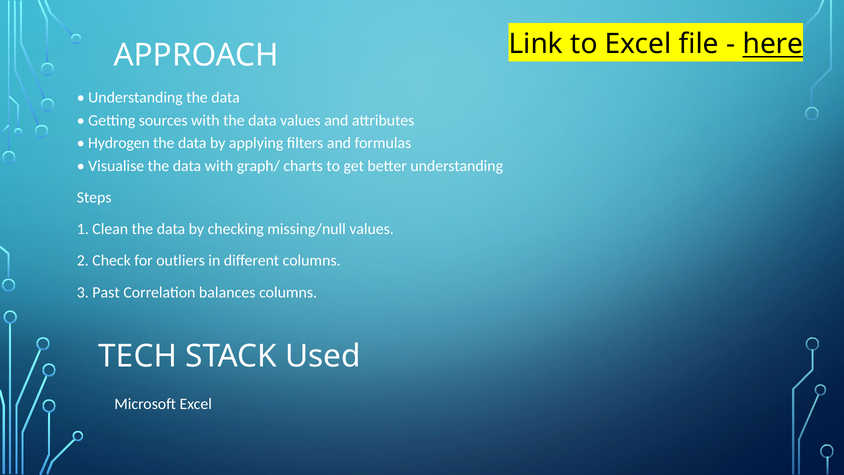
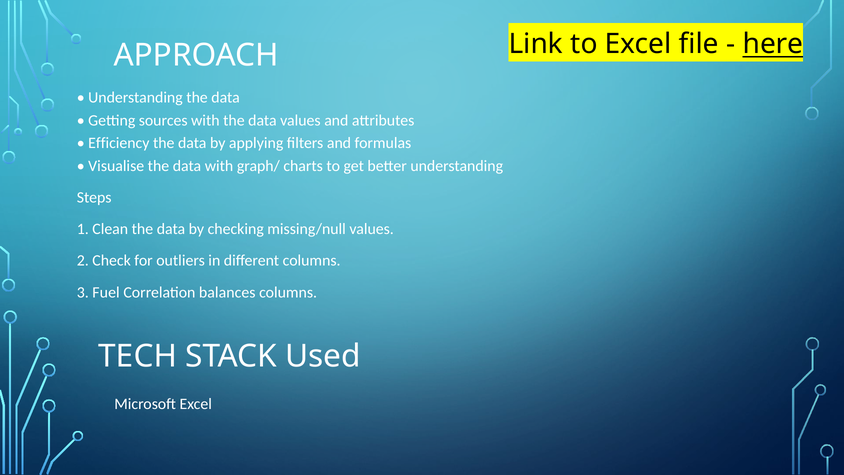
Hydrogen: Hydrogen -> Efficiency
Past: Past -> Fuel
